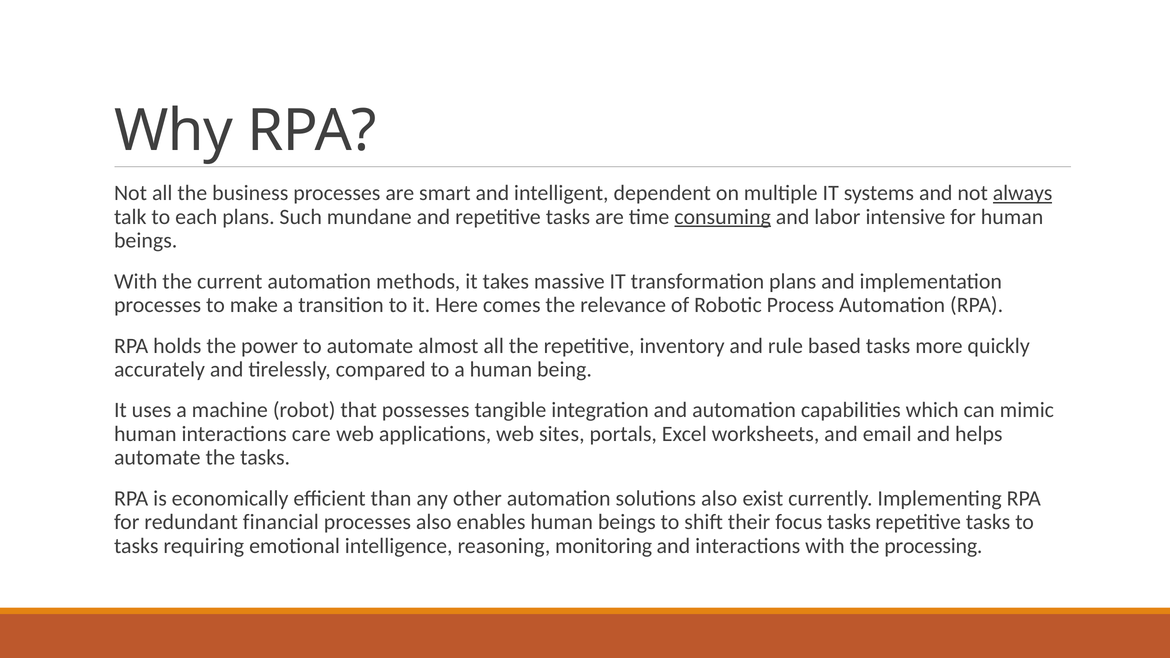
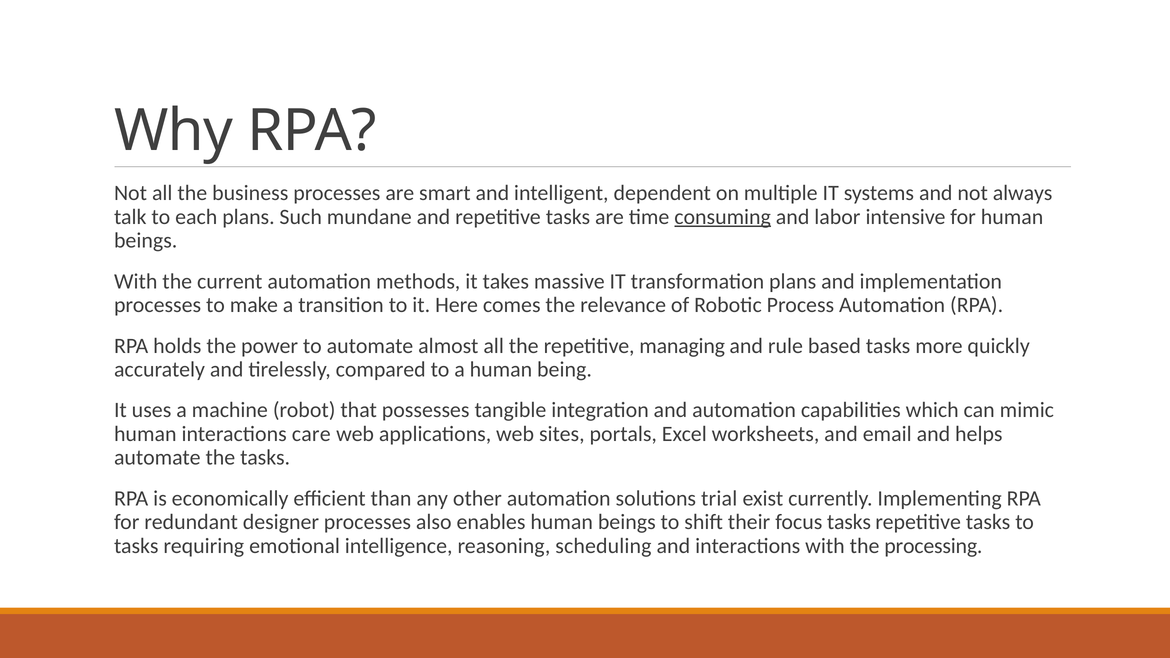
always underline: present -> none
inventory: inventory -> managing
solutions also: also -> trial
financial: financial -> designer
monitoring: monitoring -> scheduling
